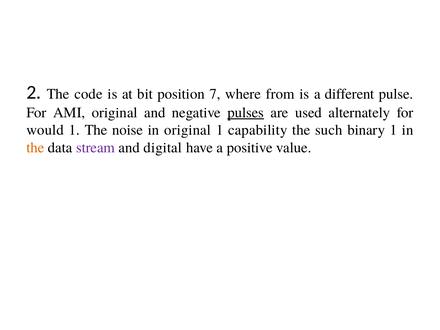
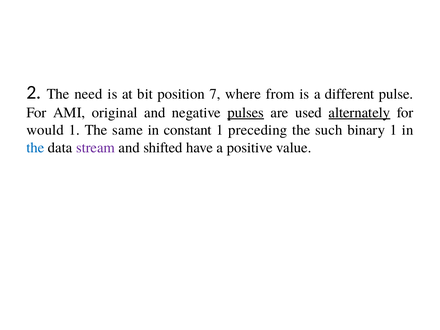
code: code -> need
alternately underline: none -> present
noise: noise -> same
in original: original -> constant
capability: capability -> preceding
the at (35, 148) colour: orange -> blue
digital: digital -> shifted
